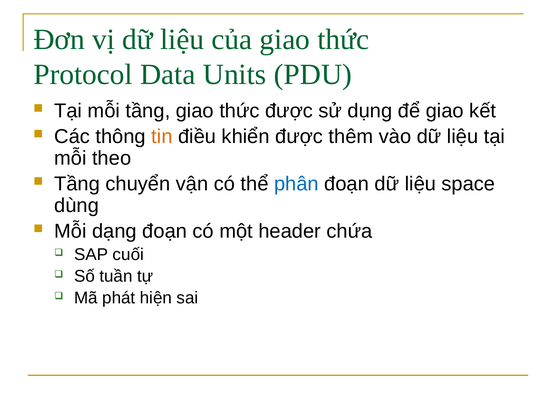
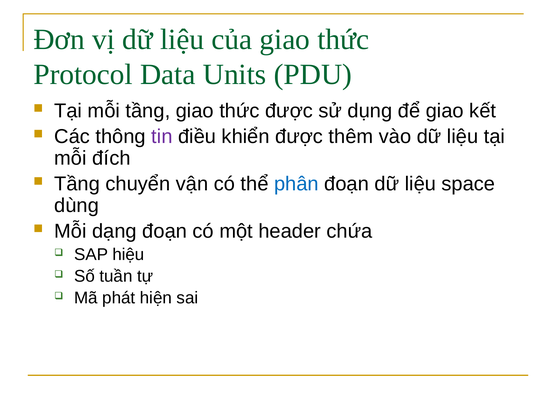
tin colour: orange -> purple
theo: theo -> đích
cuối: cuối -> hiệu
